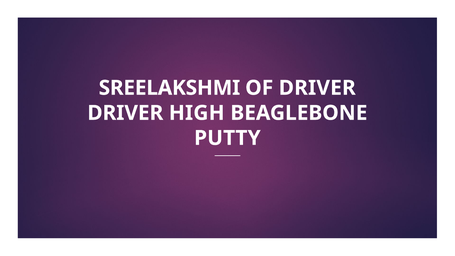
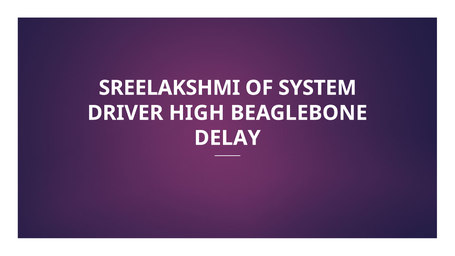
OF DRIVER: DRIVER -> SYSTEM
PUTTY: PUTTY -> DELAY
